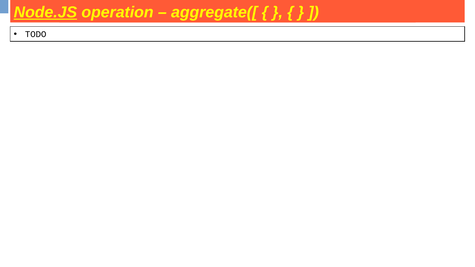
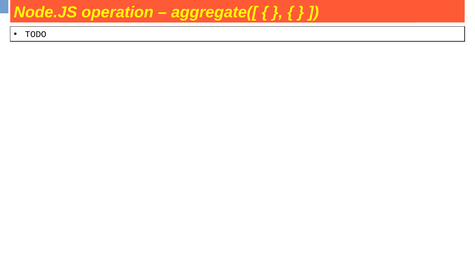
Node.JS underline: present -> none
